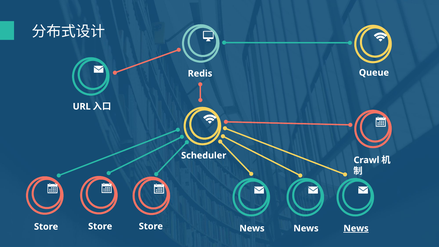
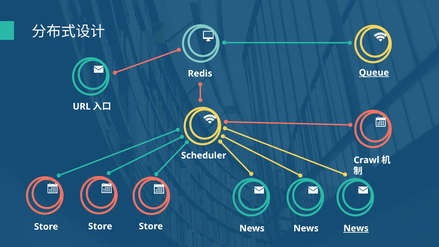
Queue underline: none -> present
